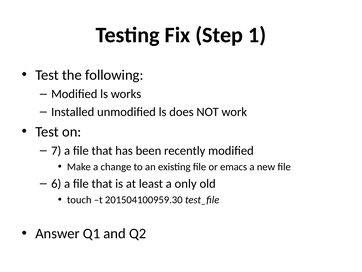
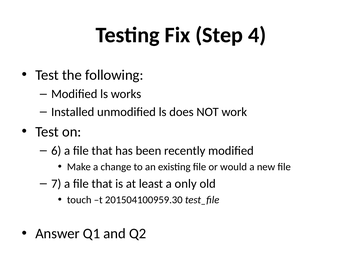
1: 1 -> 4
7: 7 -> 6
emacs: emacs -> would
6: 6 -> 7
